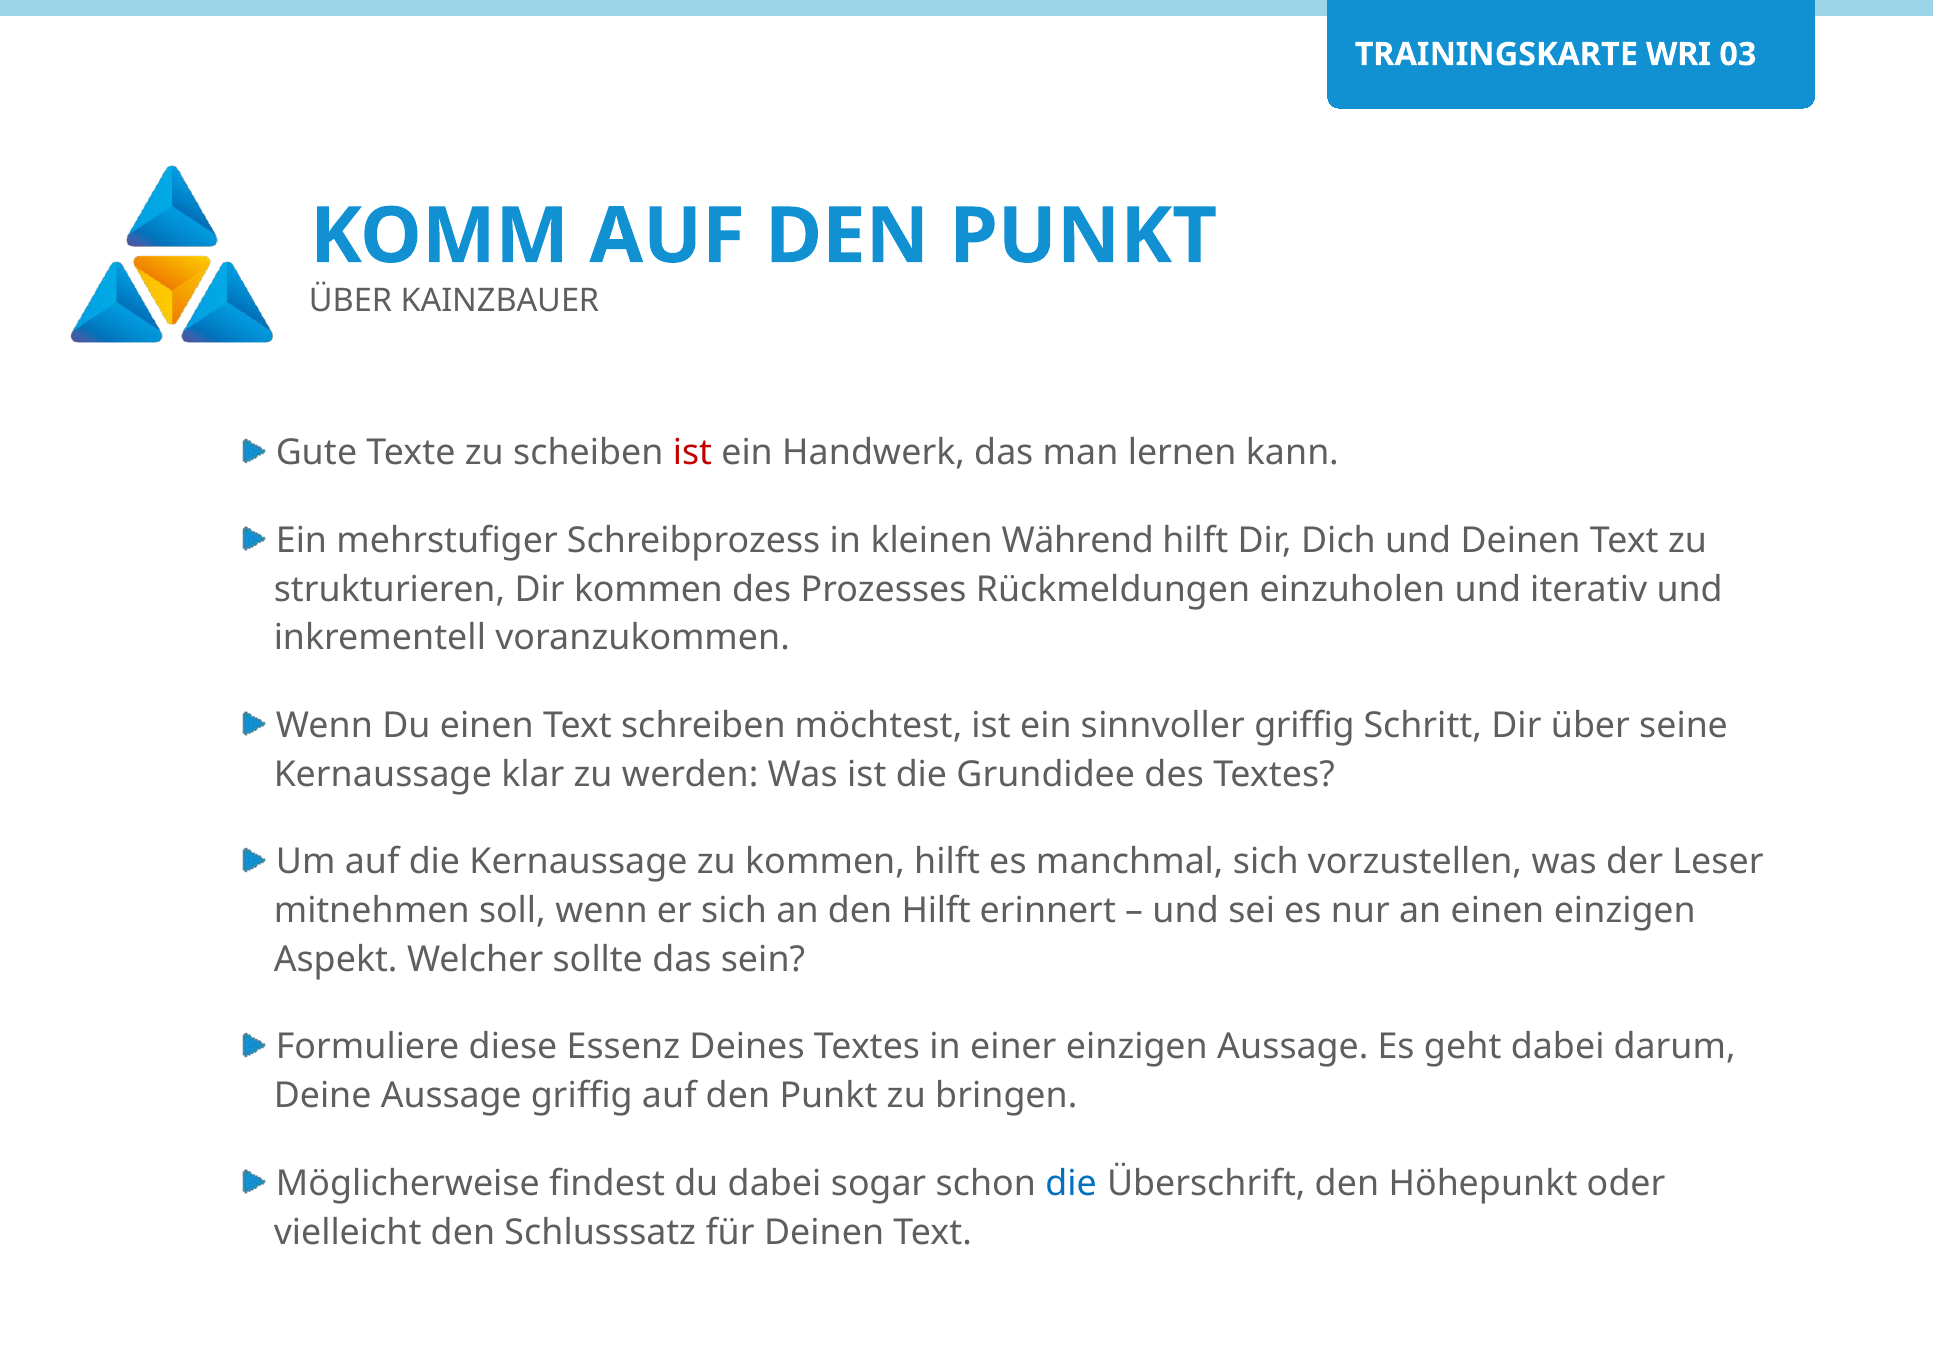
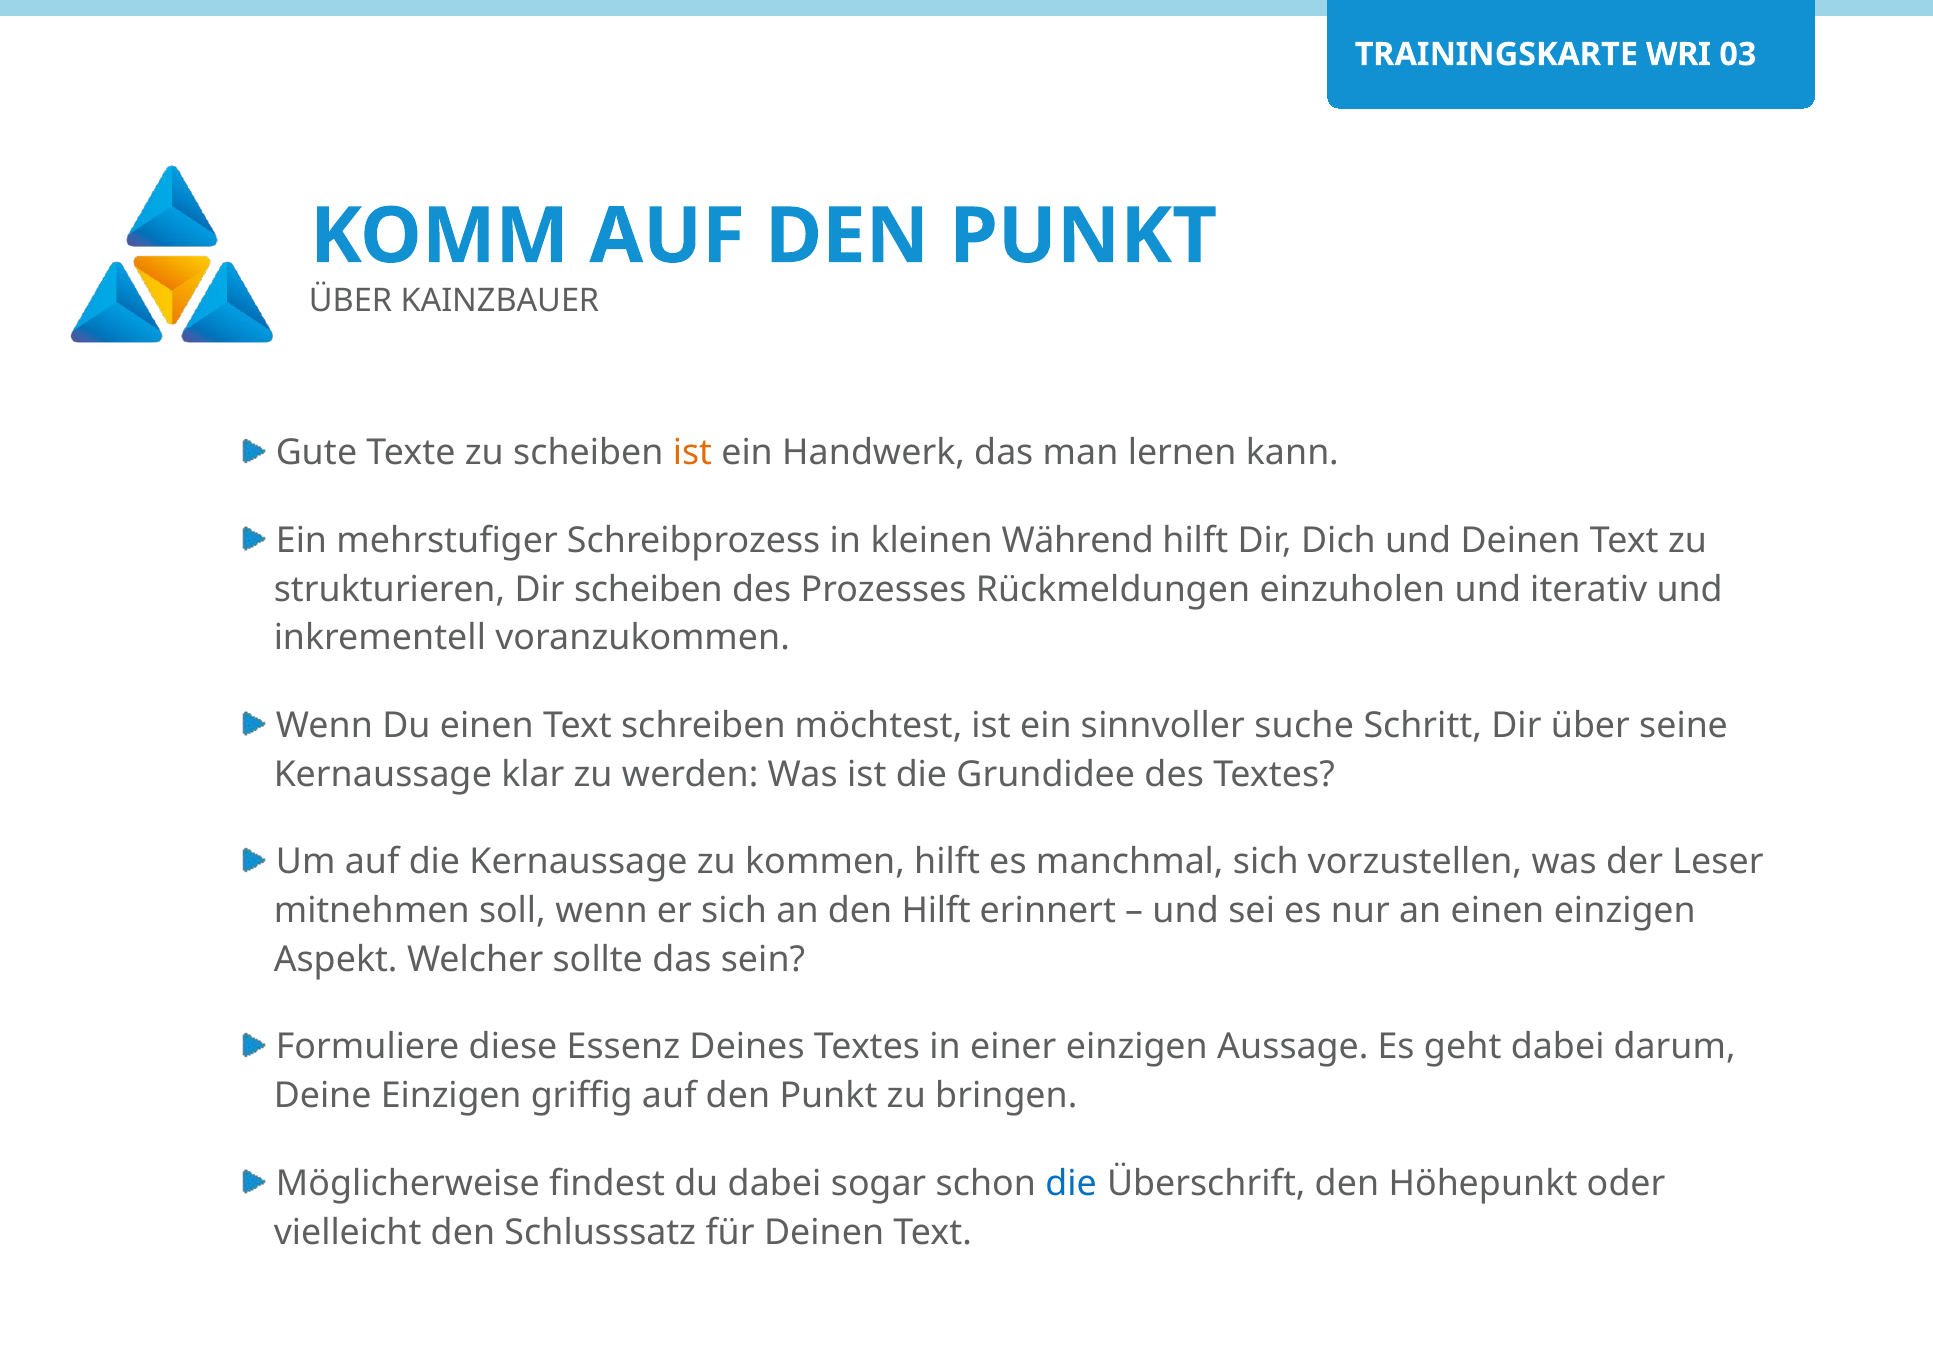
ist at (692, 453) colour: red -> orange
Dir kommen: kommen -> scheiben
sinnvoller griffig: griffig -> suche
Deine Aussage: Aussage -> Einzigen
